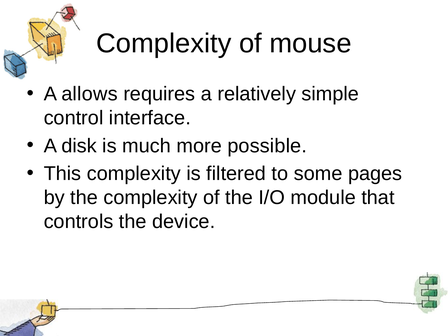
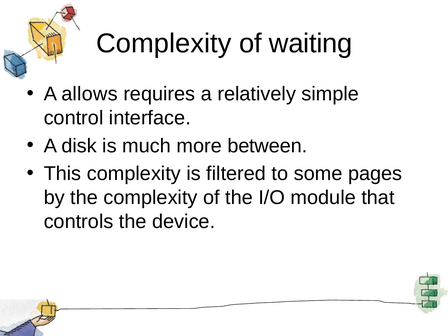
mouse: mouse -> waiting
possible: possible -> between
